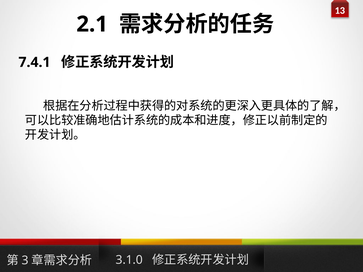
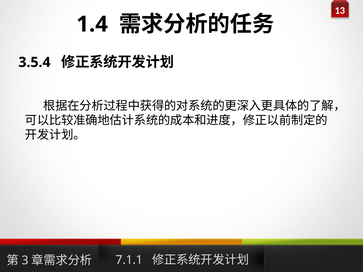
2.1: 2.1 -> 1.4
7.4.1: 7.4.1 -> 3.5.4
3.1.0: 3.1.0 -> 7.1.1
